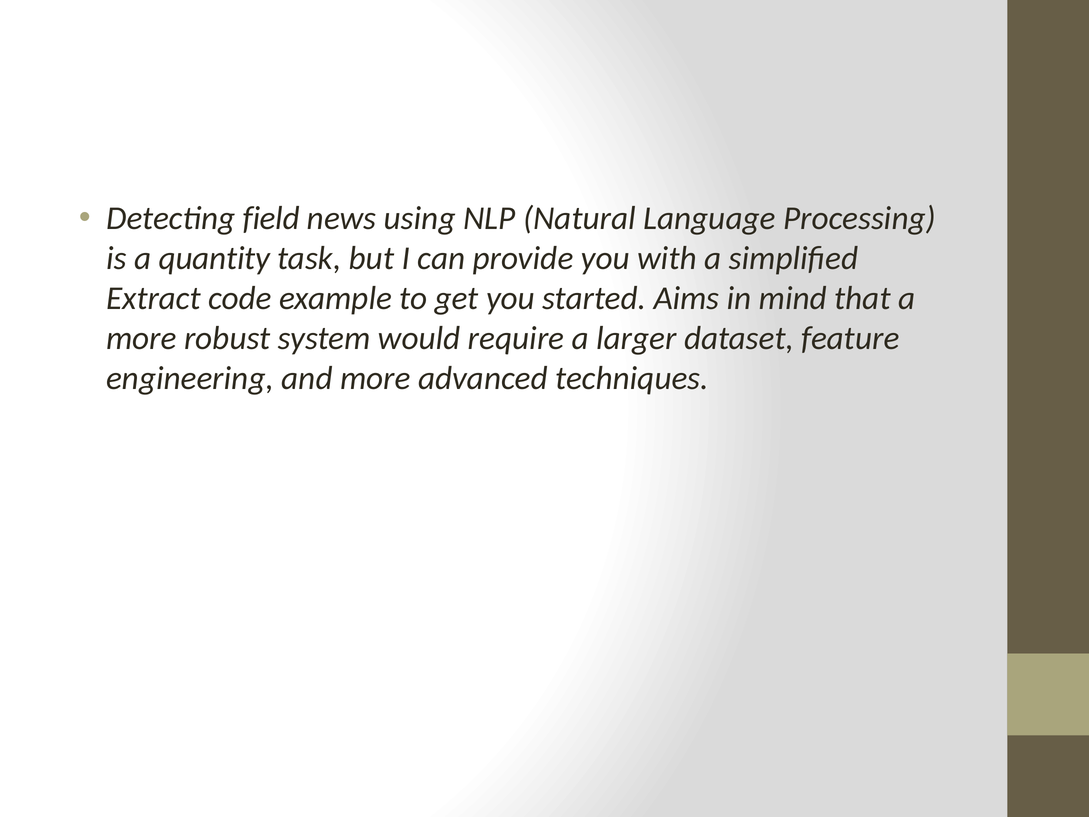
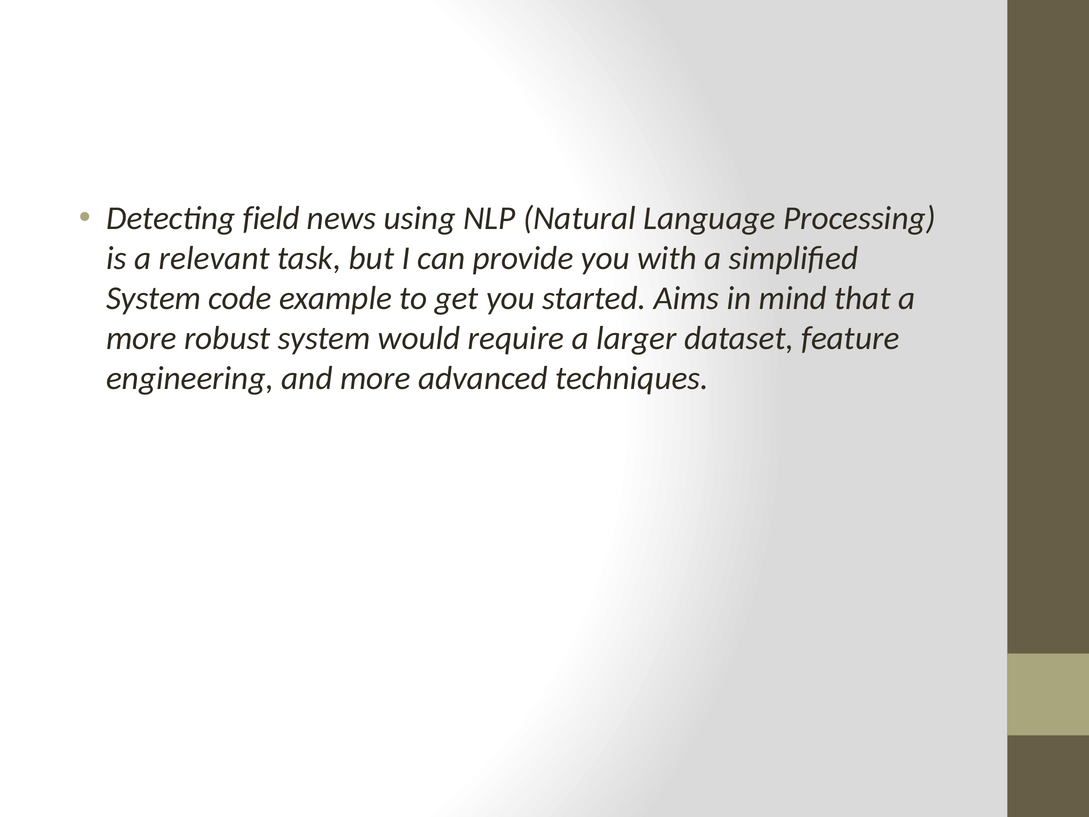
quantity: quantity -> relevant
Extract at (154, 298): Extract -> System
